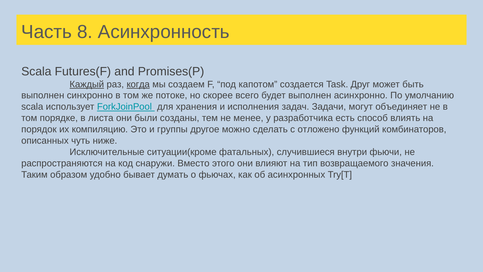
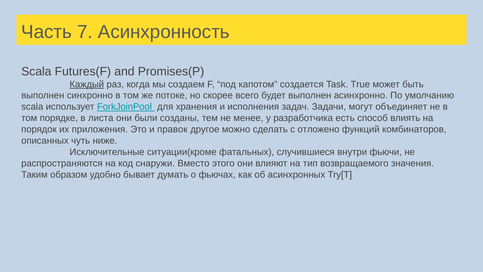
8: 8 -> 7
когда underline: present -> none
Друг: Друг -> True
компиляцию: компиляцию -> приложения
группы: группы -> правок
